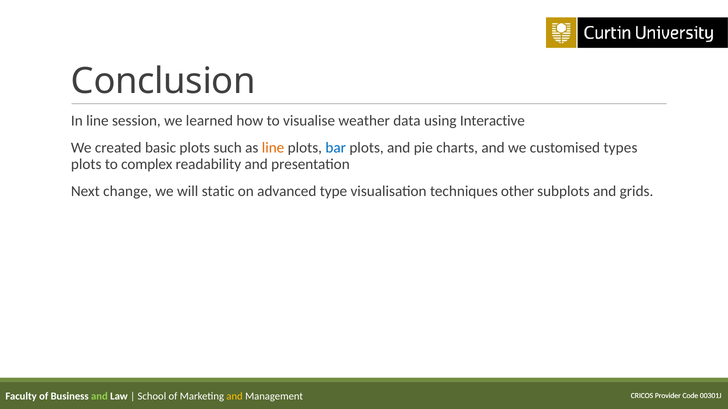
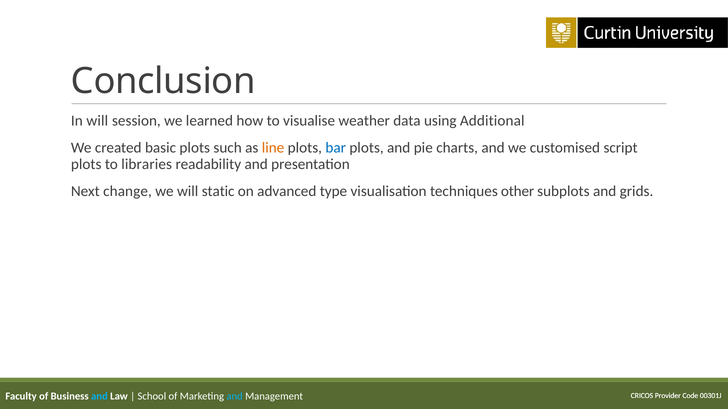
In line: line -> will
Interactive: Interactive -> Additional
types: types -> script
complex: complex -> libraries
and at (99, 397) colour: light green -> light blue
and at (235, 397) colour: yellow -> light blue
